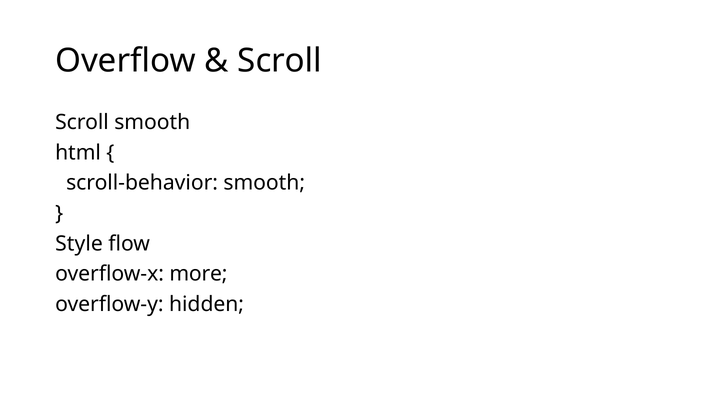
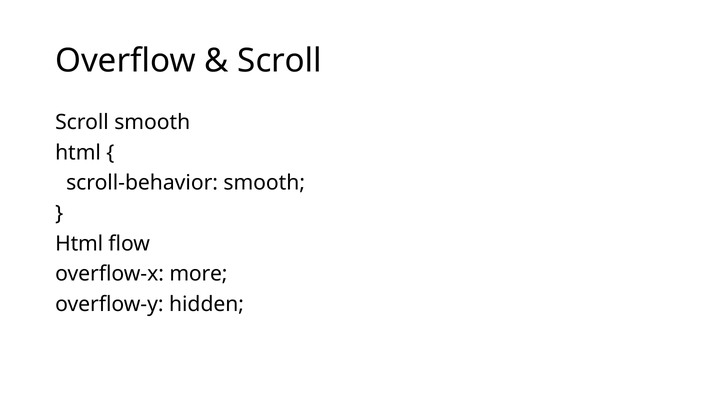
Style at (79, 244): Style -> Html
